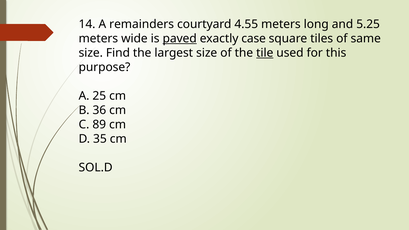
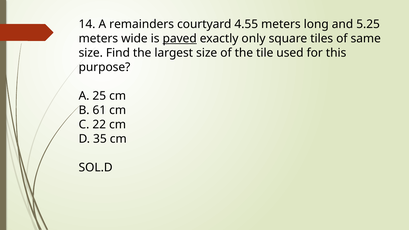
case: case -> only
tile underline: present -> none
36: 36 -> 61
89: 89 -> 22
